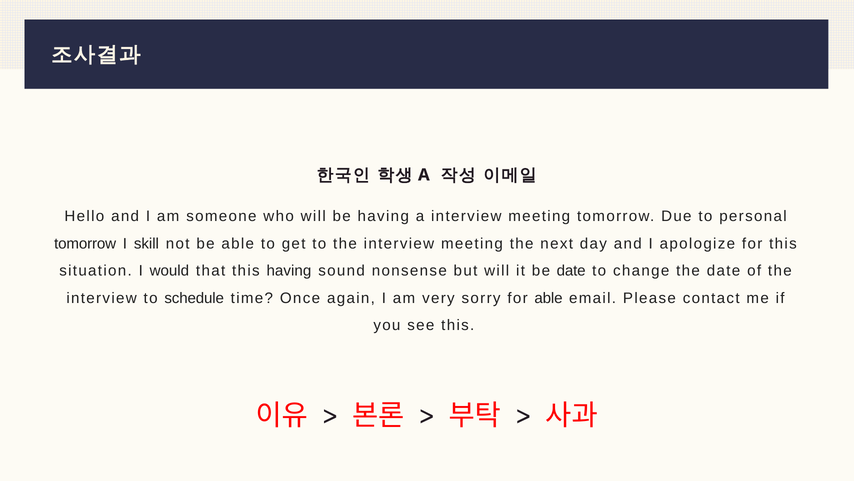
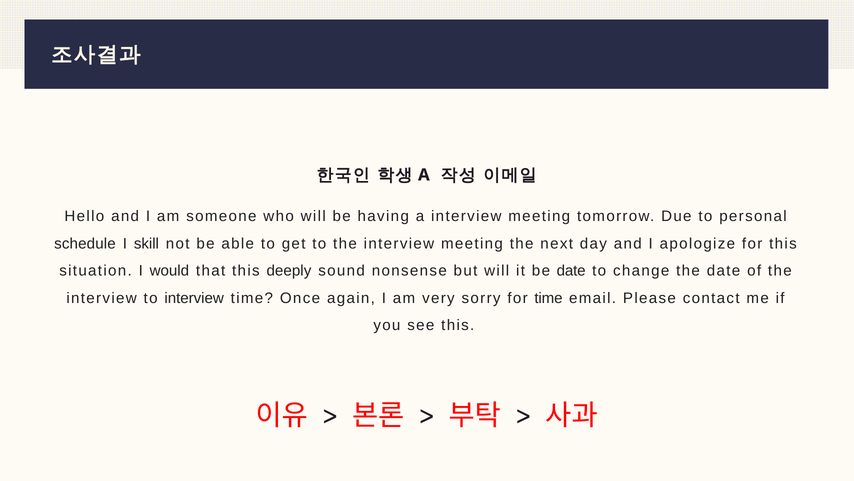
tomorrow at (85, 243): tomorrow -> schedule
this having: having -> deeply
to schedule: schedule -> interview
for able: able -> time
